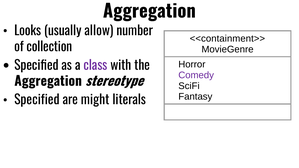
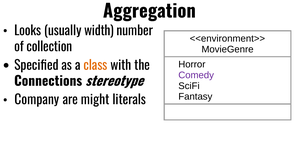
allow: allow -> width
<<containment>>: <<containment>> -> <<environment>>
class colour: purple -> orange
Aggregation at (48, 81): Aggregation -> Connections
Specified at (37, 100): Specified -> Company
